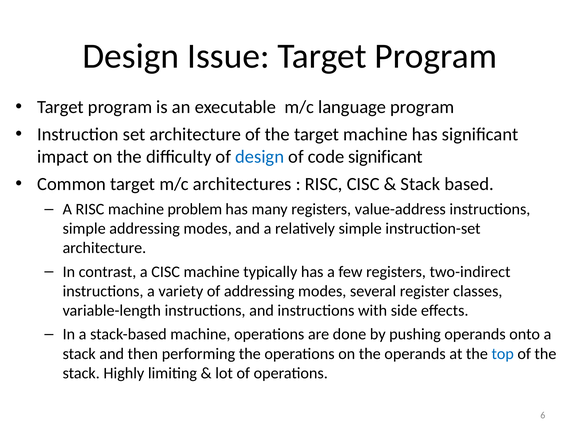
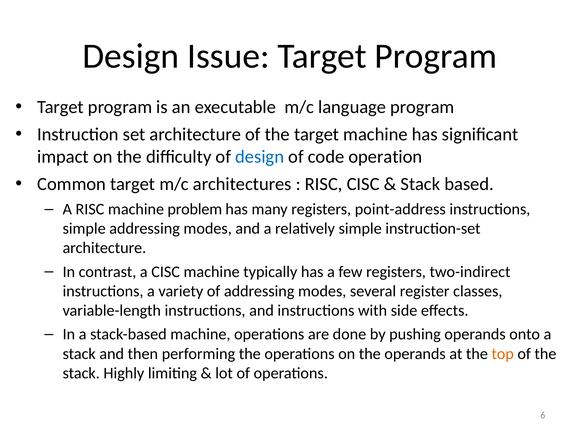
code significant: significant -> operation
value-address: value-address -> point-address
top colour: blue -> orange
